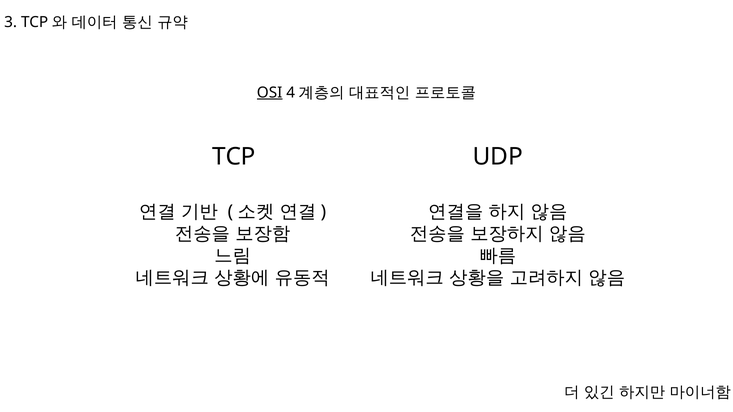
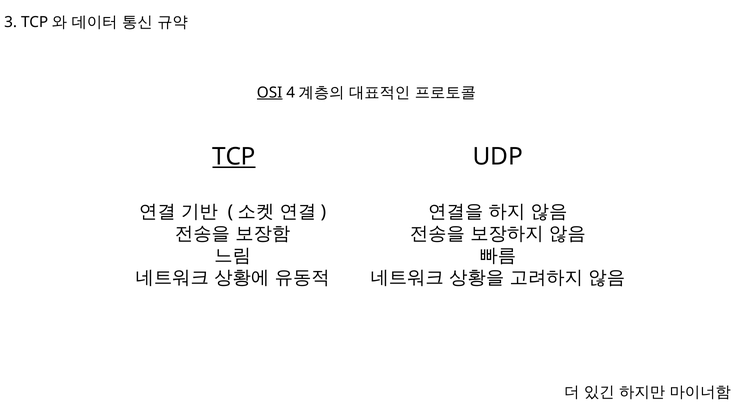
TCP underline: none -> present
